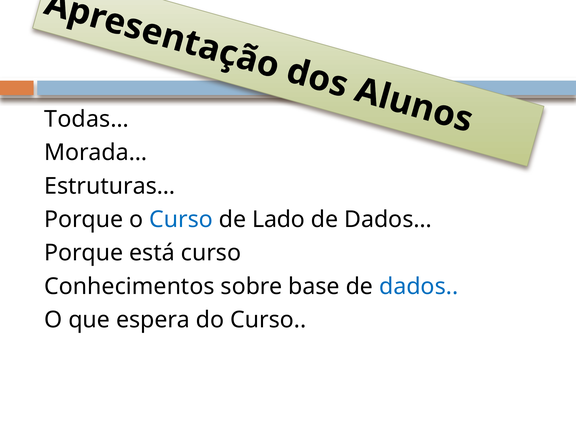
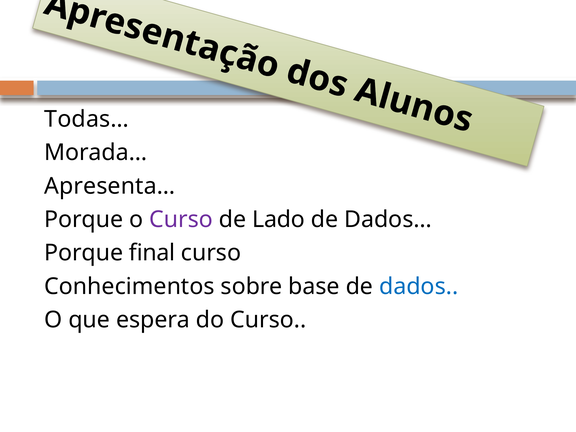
Estruturas…: Estruturas… -> Apresenta…
Curso at (181, 220) colour: blue -> purple
está: está -> final
